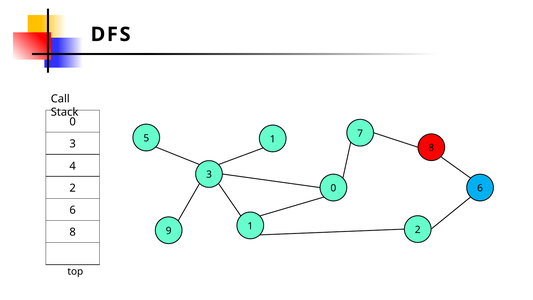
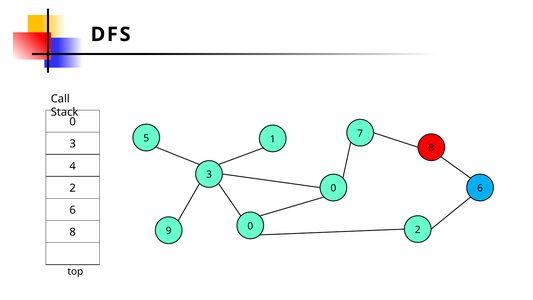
9 1: 1 -> 0
